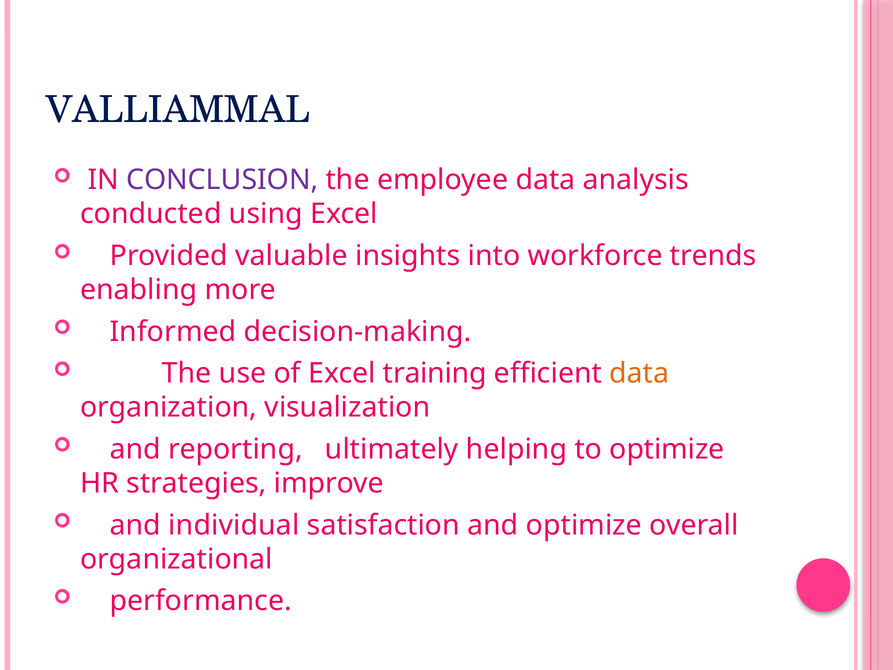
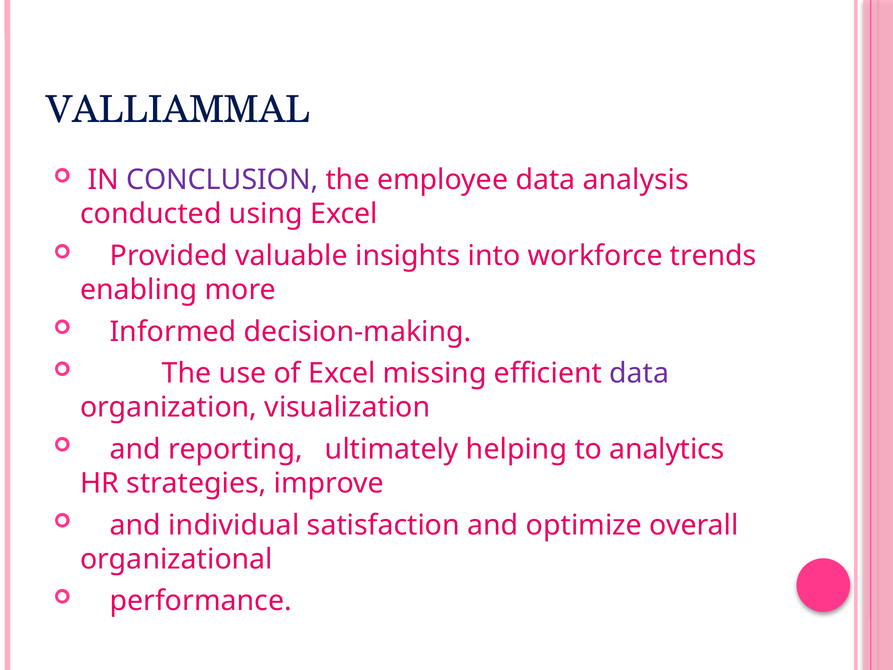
training: training -> missing
data at (639, 373) colour: orange -> purple
to optimize: optimize -> analytics
